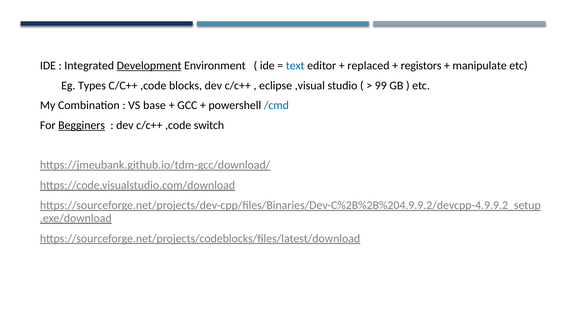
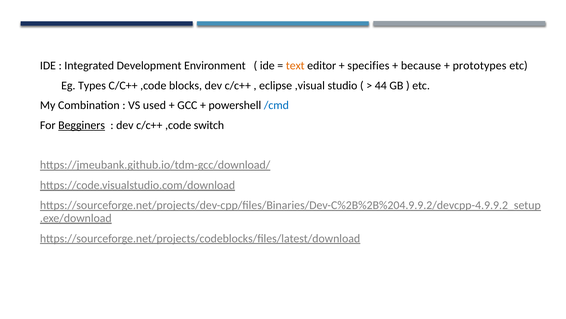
Development underline: present -> none
text colour: blue -> orange
replaced: replaced -> specifies
registors: registors -> because
manipulate: manipulate -> prototypes
99: 99 -> 44
base: base -> used
